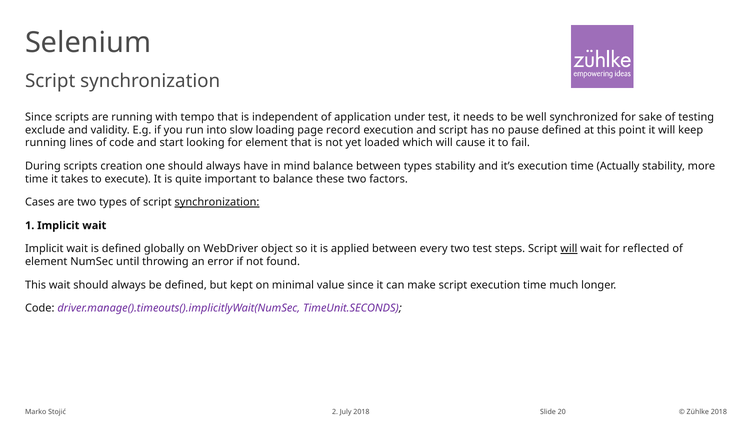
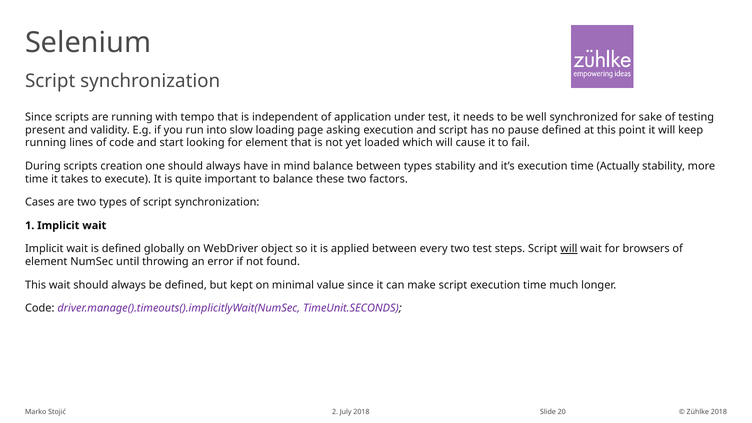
exclude: exclude -> present
record: record -> asking
synchronization at (217, 202) underline: present -> none
reflected: reflected -> browsers
